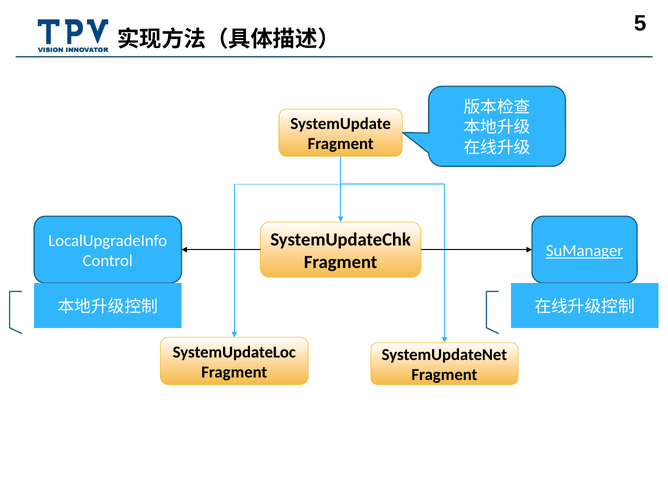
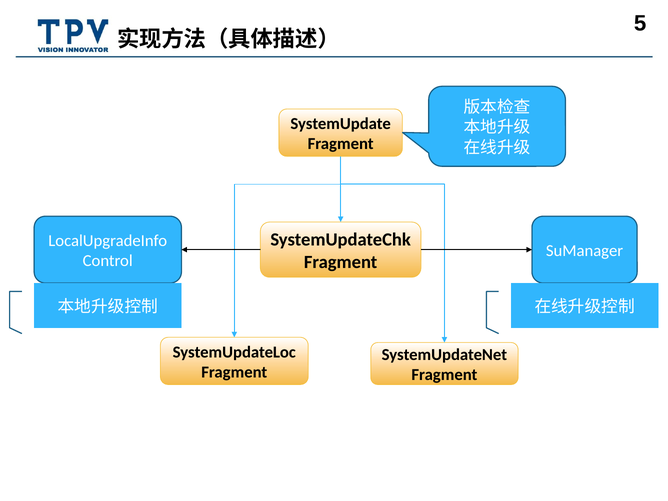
SuManager underline: present -> none
